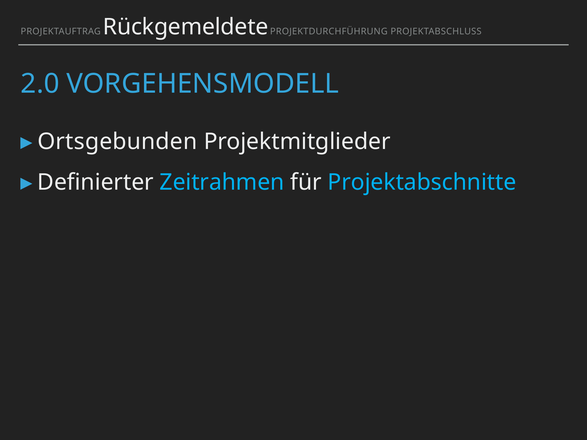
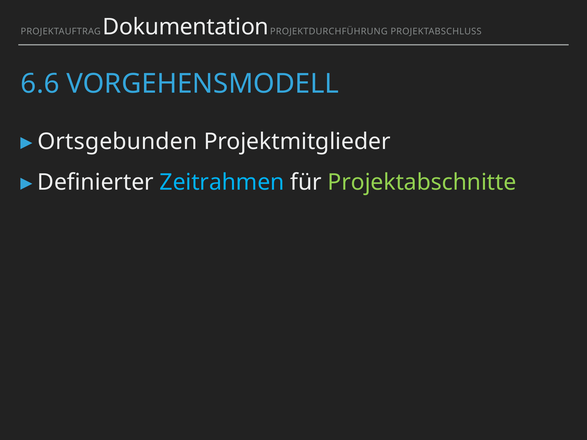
Rückgemeldete: Rückgemeldete -> Dokumentation
2.0: 2.0 -> 6.6
Projektabschnitte colour: light blue -> light green
